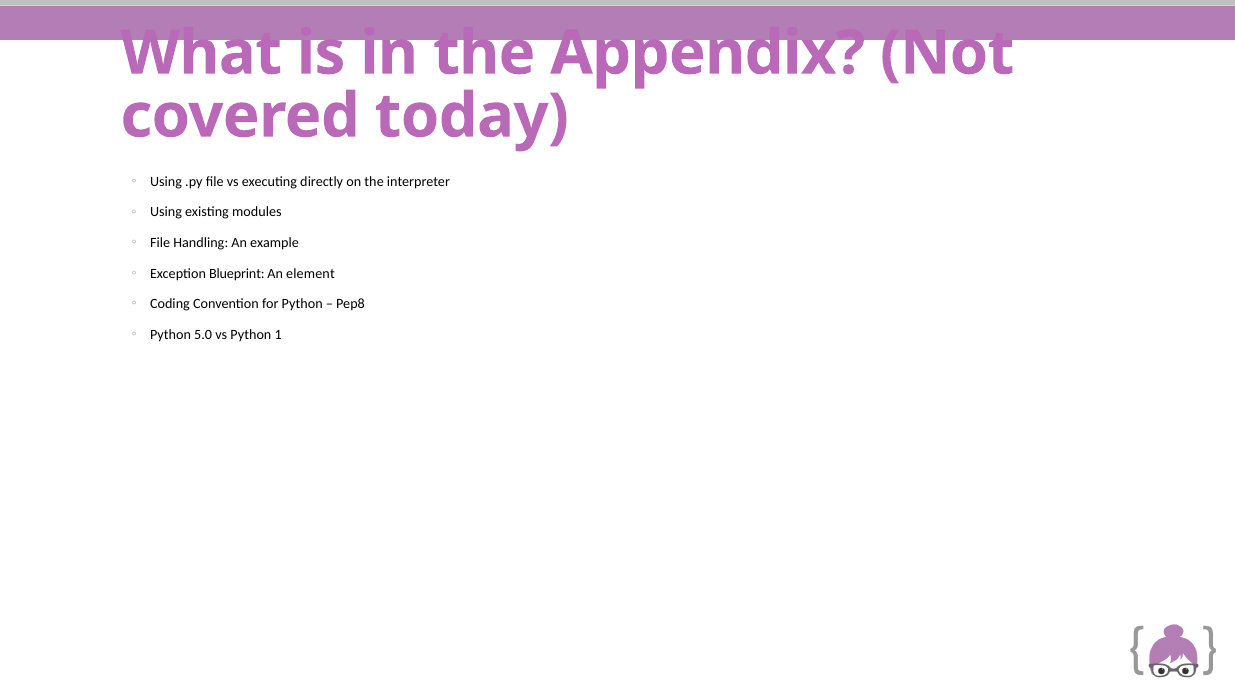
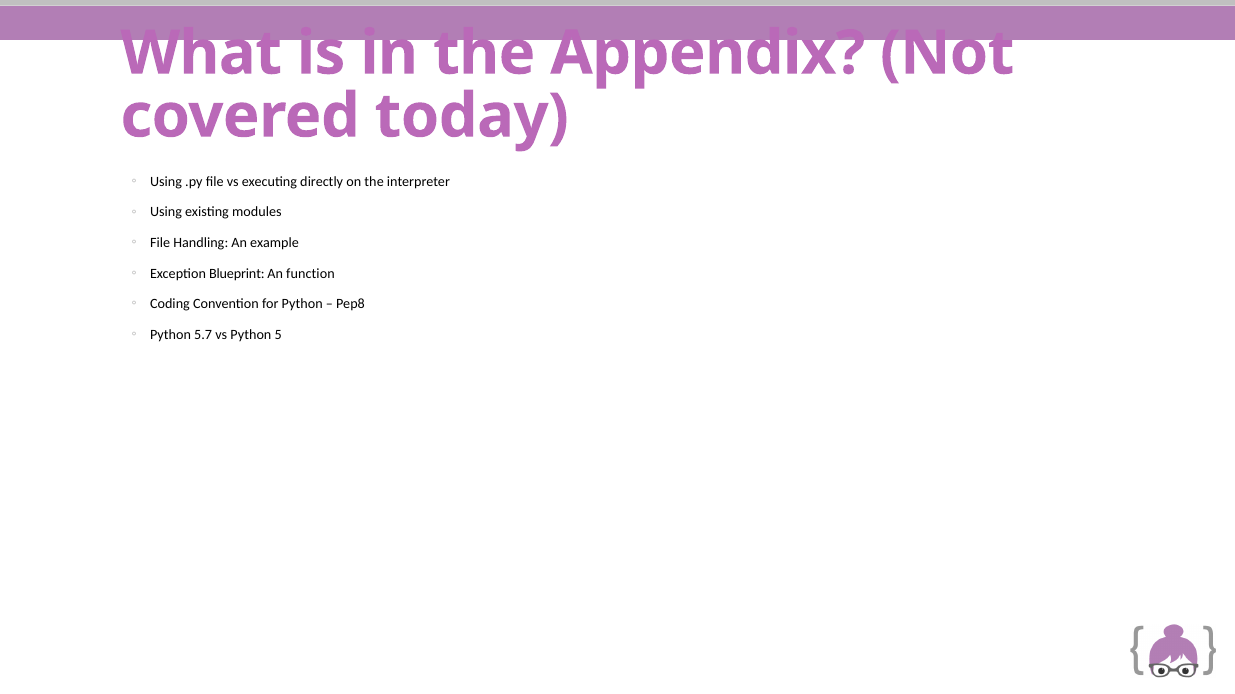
element: element -> function
5.0: 5.0 -> 5.7
1: 1 -> 5
